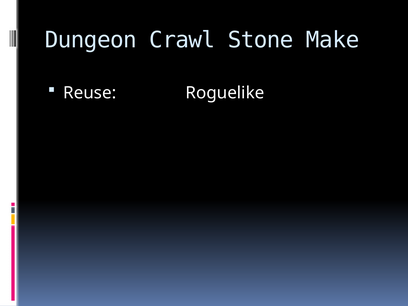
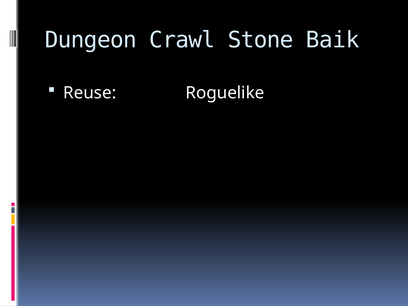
Make: Make -> Baik
